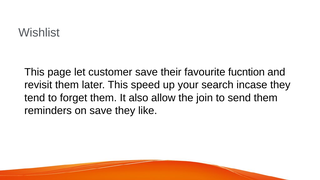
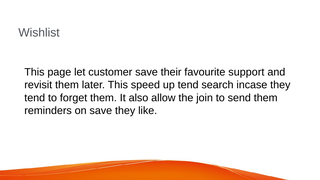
fucntion: fucntion -> support
up your: your -> tend
